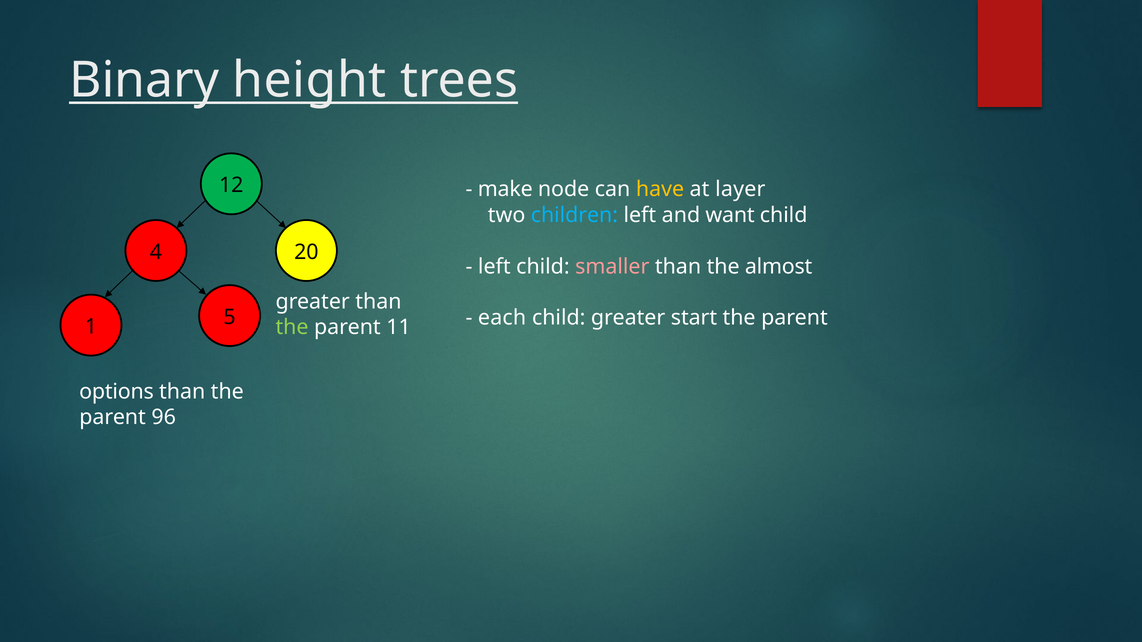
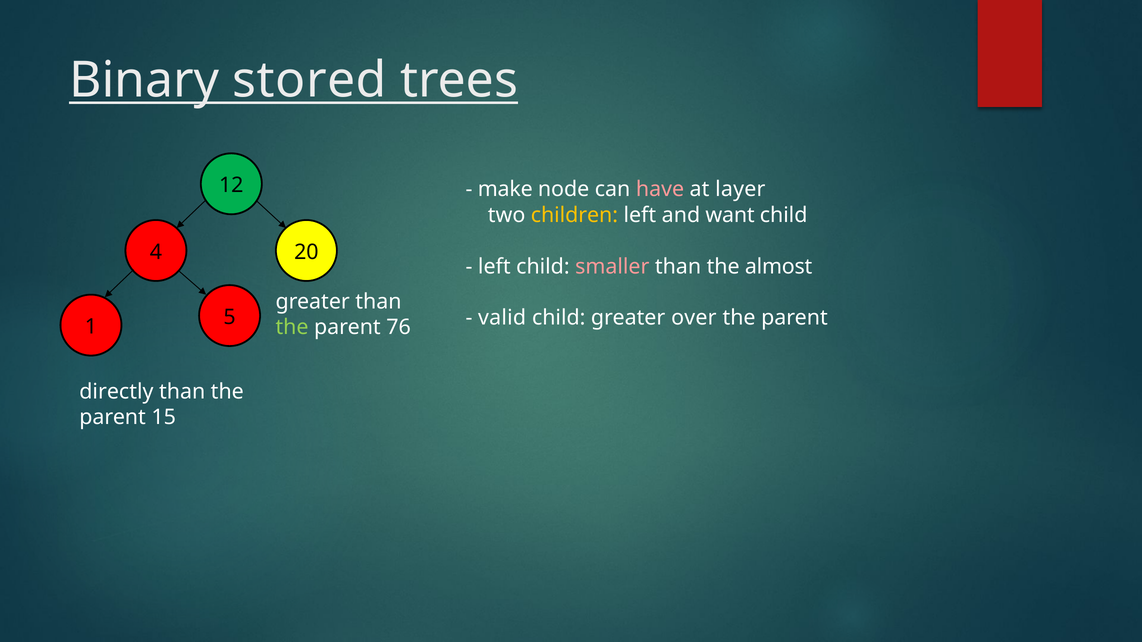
height: height -> stored
have colour: yellow -> pink
children colour: light blue -> yellow
each: each -> valid
start: start -> over
11: 11 -> 76
options: options -> directly
96: 96 -> 15
